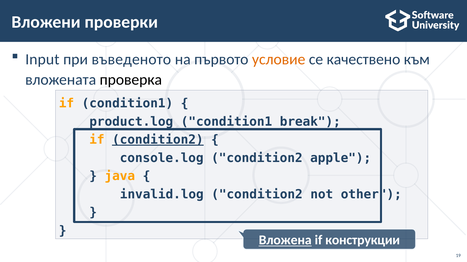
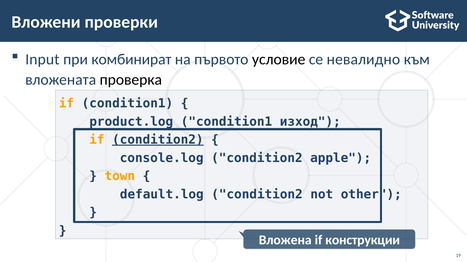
въведеното: въведеното -> комбинират
условие colour: orange -> black
качествено: качествено -> невалидно
break: break -> изход
java: java -> town
invalid.log: invalid.log -> default.log
Вложена underline: present -> none
